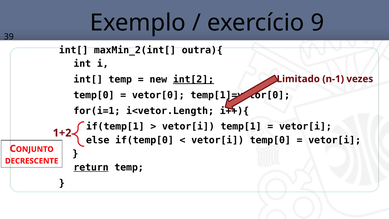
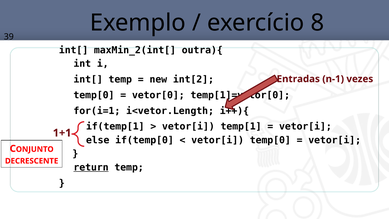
9: 9 -> 8
int[2 underline: present -> none
Limitado: Limitado -> Entradas
1+2: 1+2 -> 1+1
